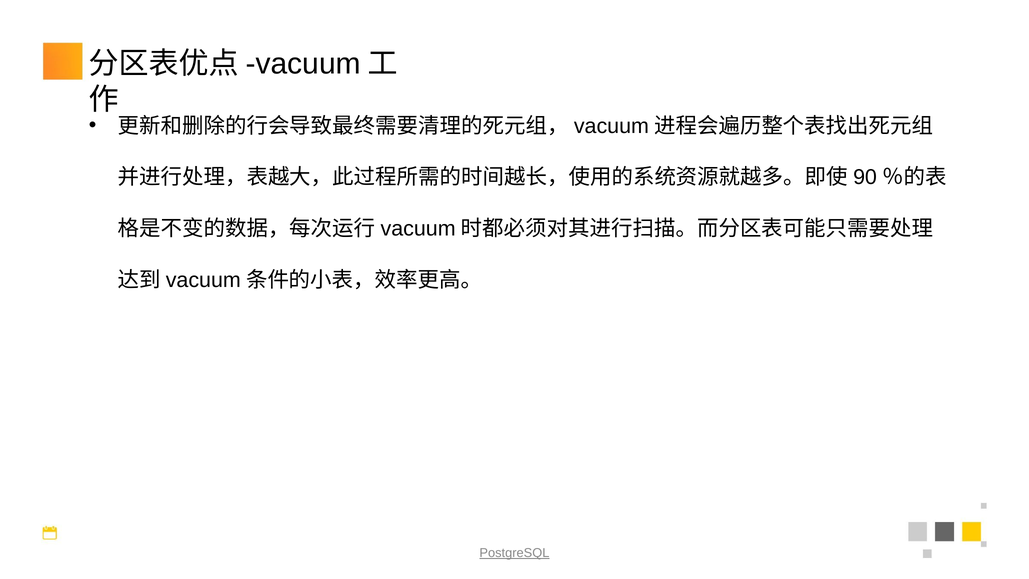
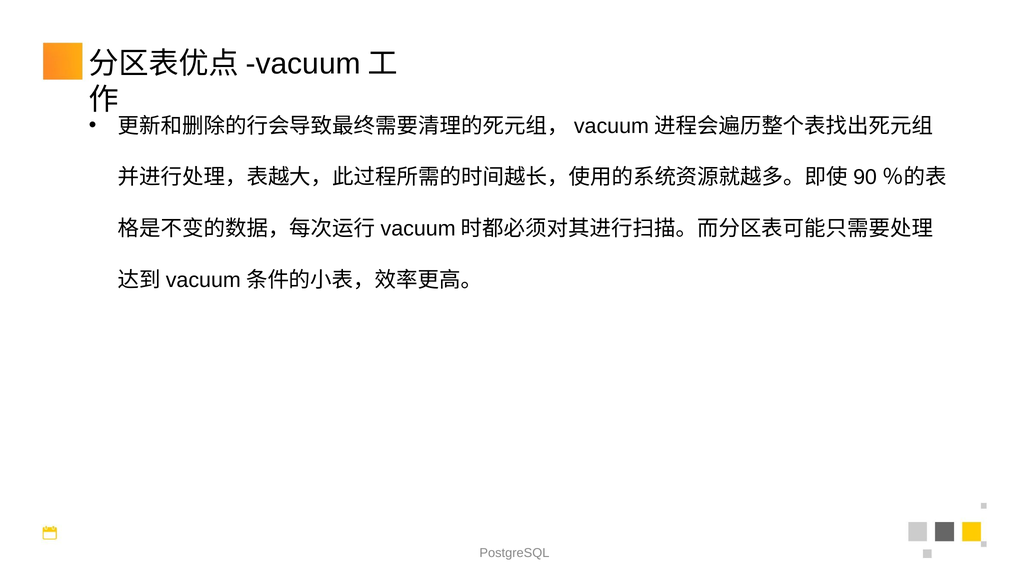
PostgreSQL underline: present -> none
